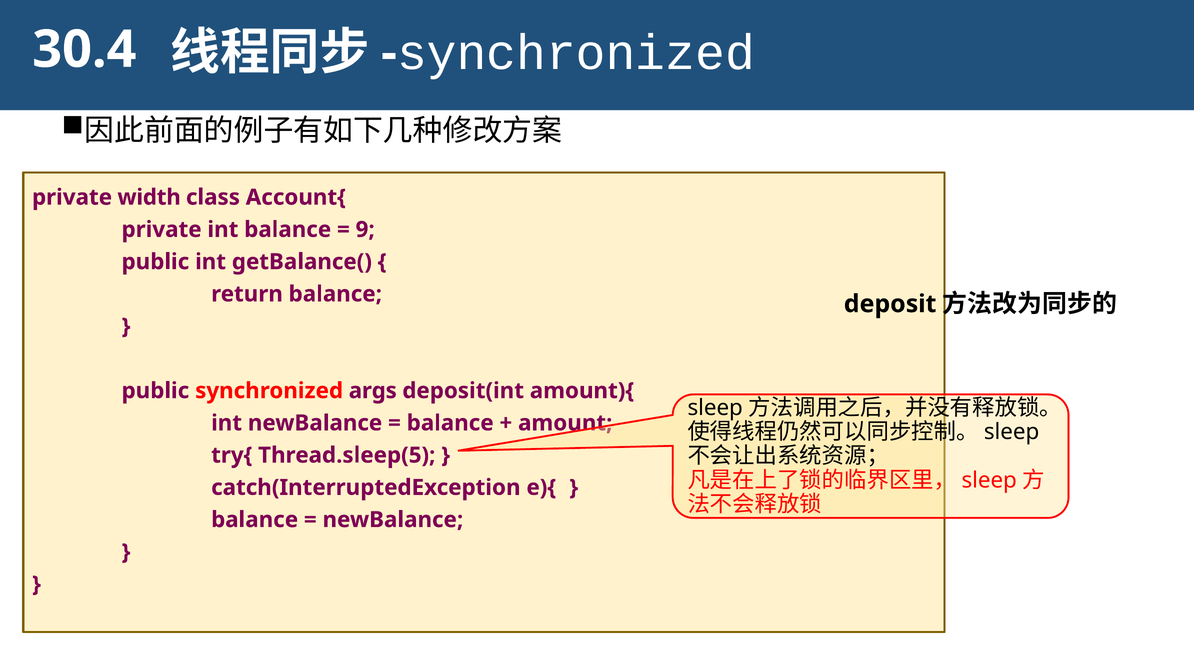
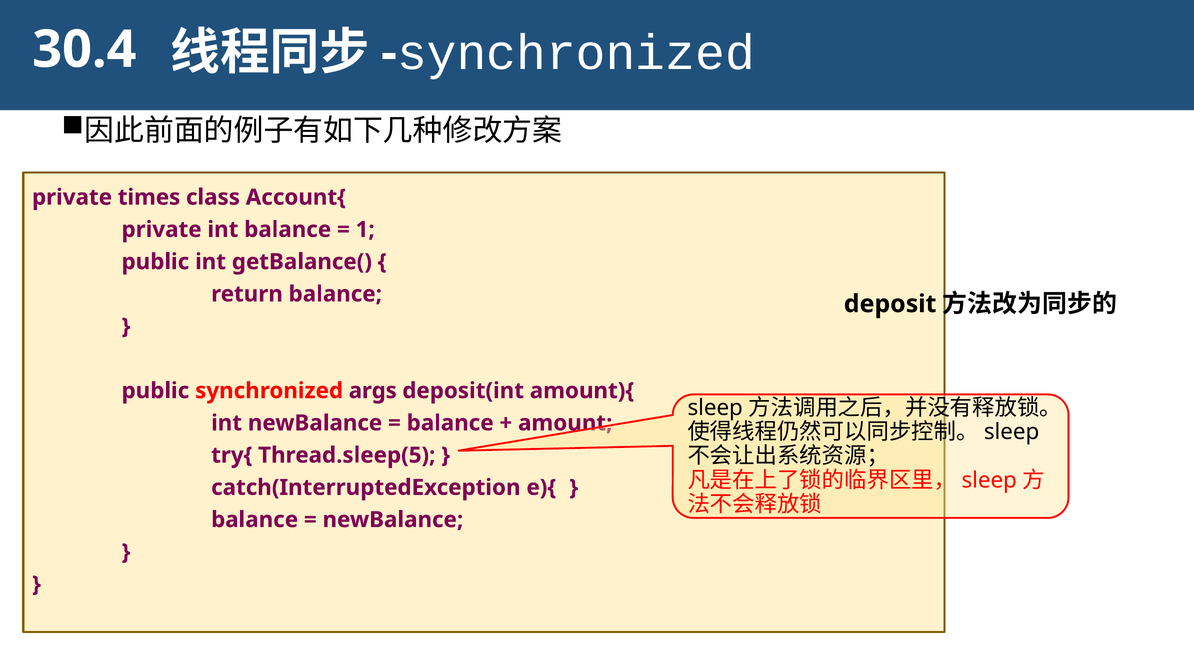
width: width -> times
9: 9 -> 1
